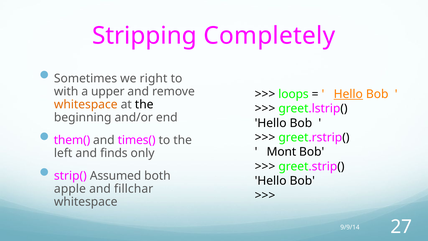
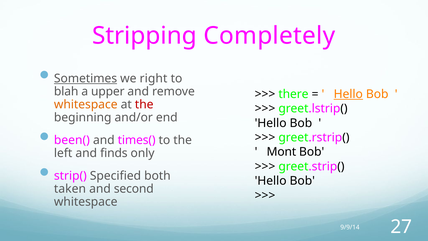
Sometimes underline: none -> present
with: with -> blah
loops: loops -> there
the at (144, 105) colour: black -> red
them(: them( -> been(
Assumed: Assumed -> Specified
apple: apple -> taken
fillchar: fillchar -> second
